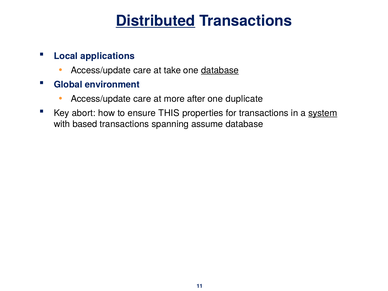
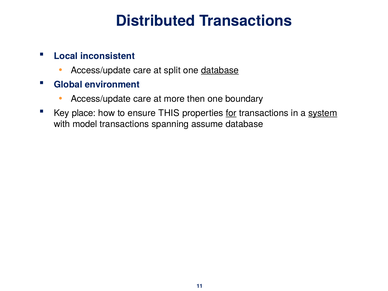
Distributed underline: present -> none
applications: applications -> inconsistent
take: take -> split
after: after -> then
duplicate: duplicate -> boundary
abort: abort -> place
for underline: none -> present
based: based -> model
